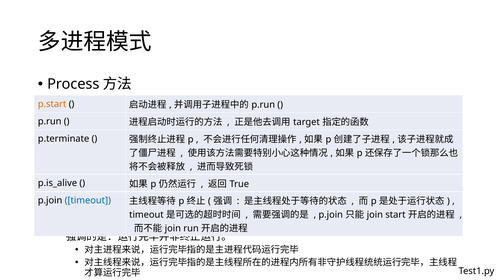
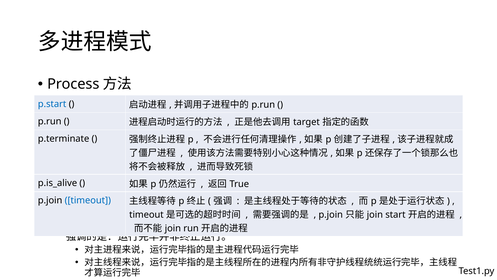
p.start colour: orange -> blue
